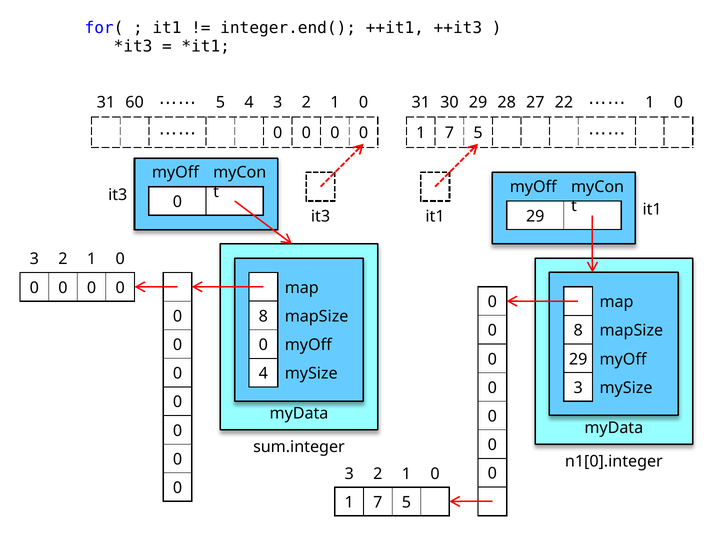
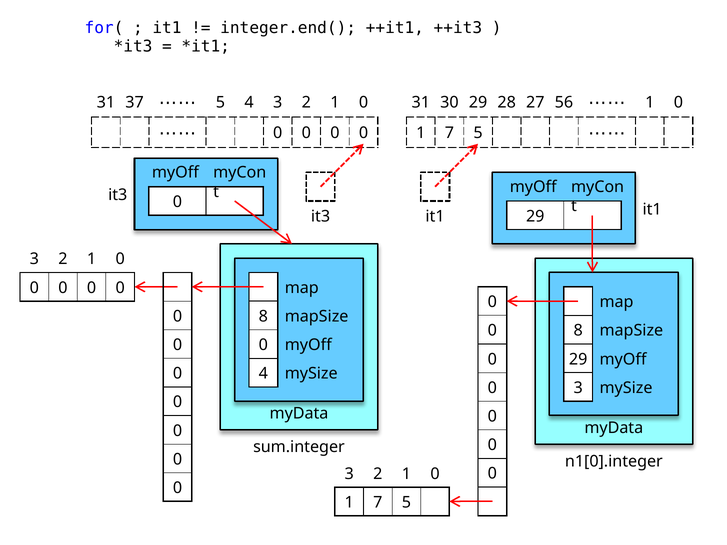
60: 60 -> 37
22: 22 -> 56
